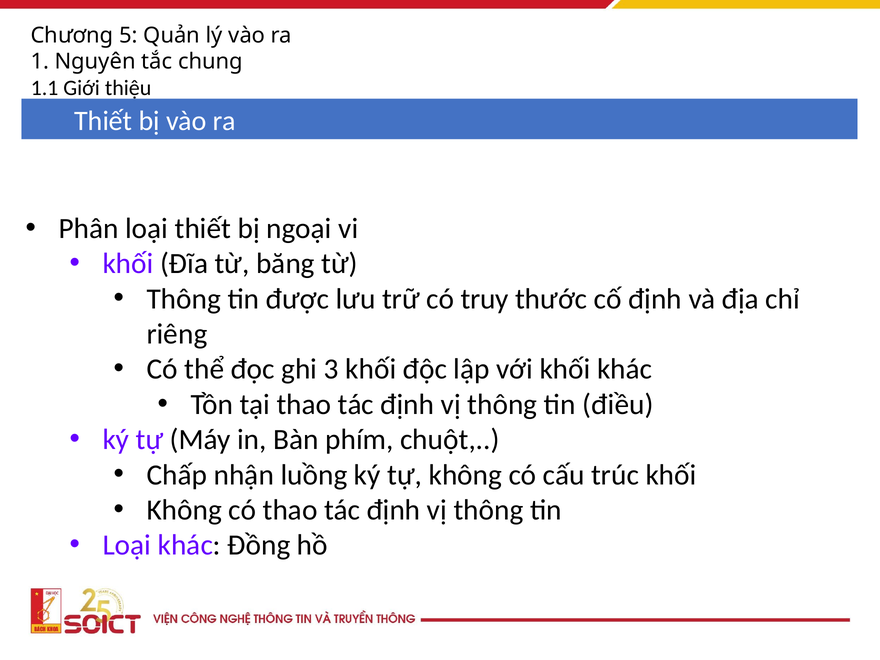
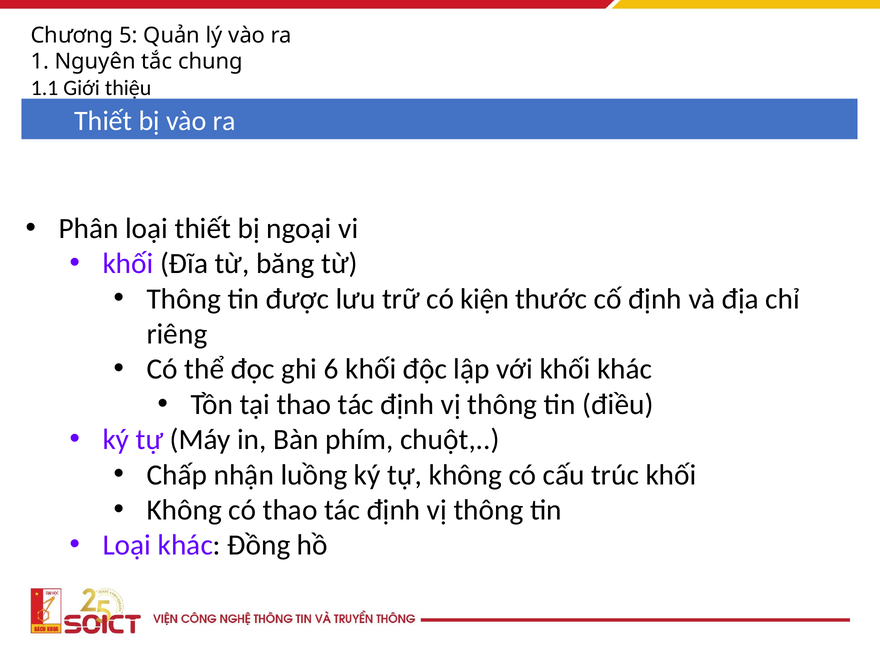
truy: truy -> kiện
3: 3 -> 6
